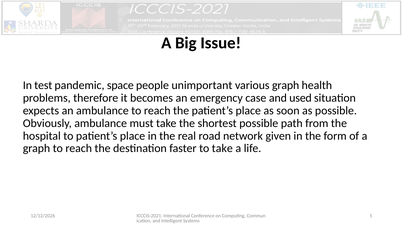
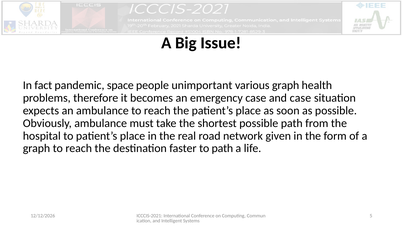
test: test -> fact
and used: used -> case
to take: take -> path
